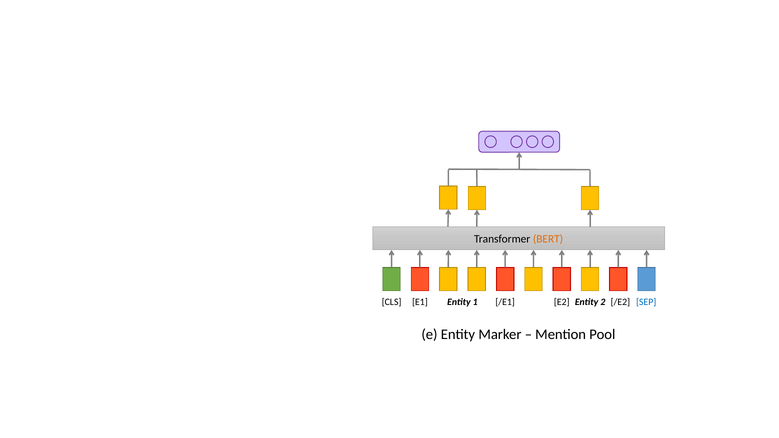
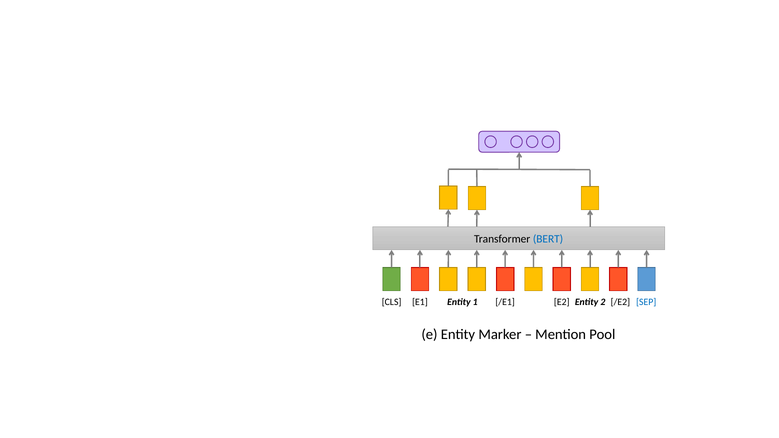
BERT colour: orange -> blue
